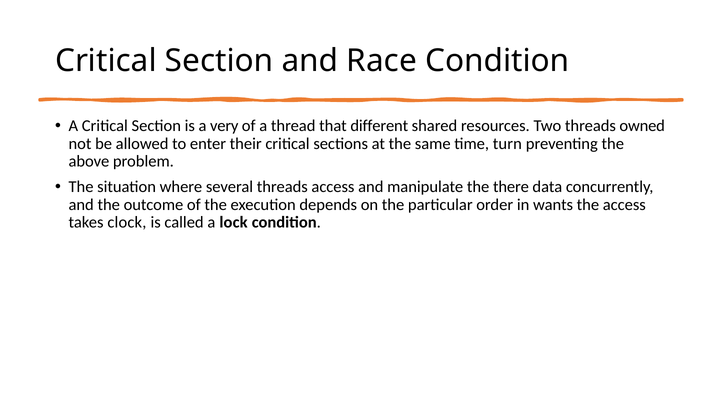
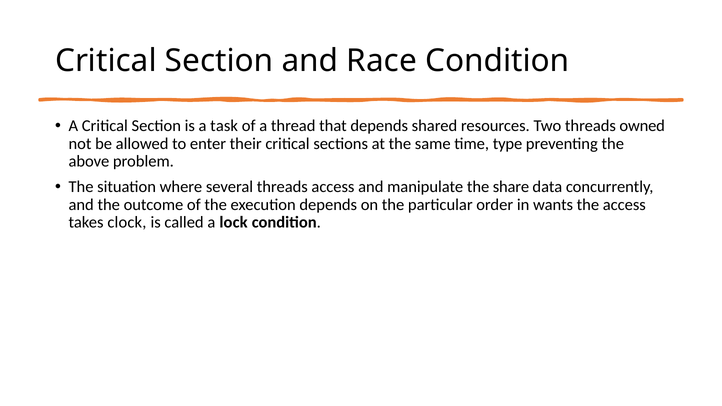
very: very -> task
that different: different -> depends
turn: turn -> type
there: there -> share
